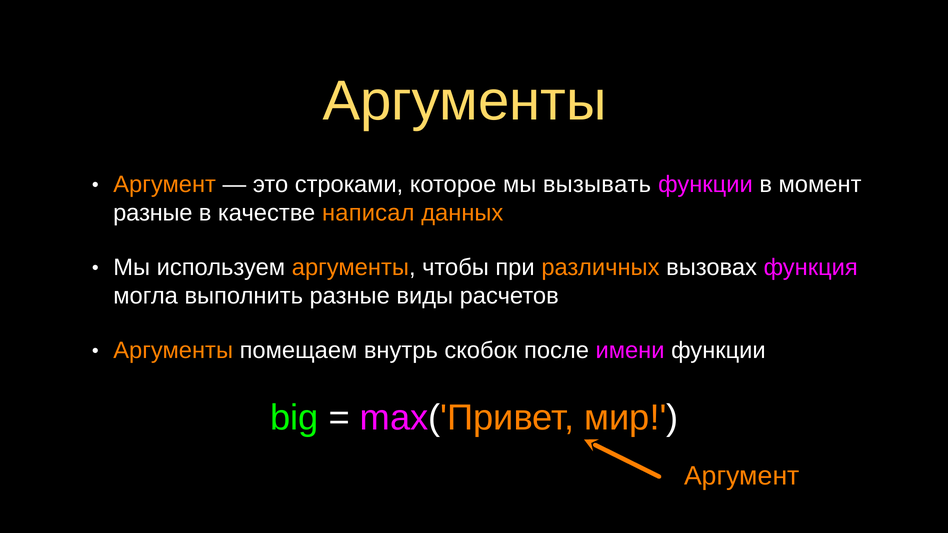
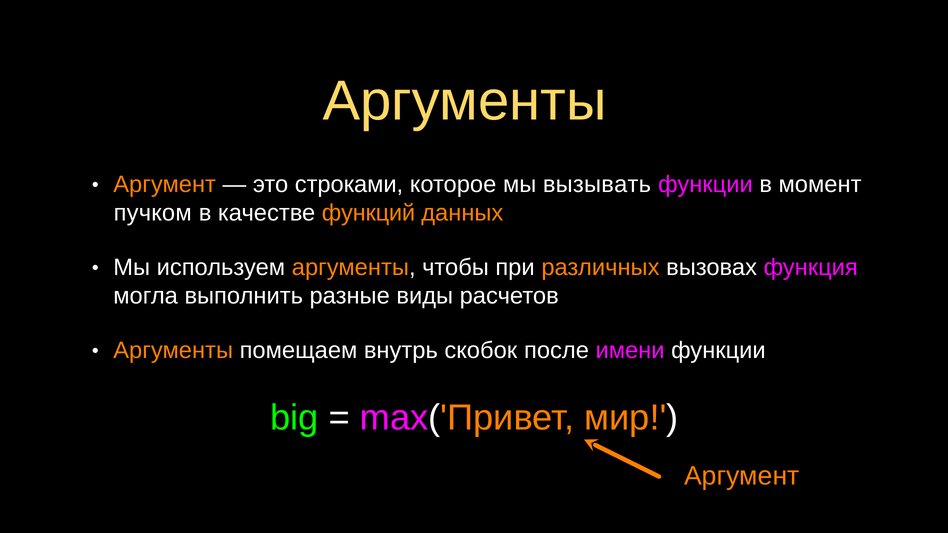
разные at (153, 213): разные -> пучком
написал: написал -> функций
